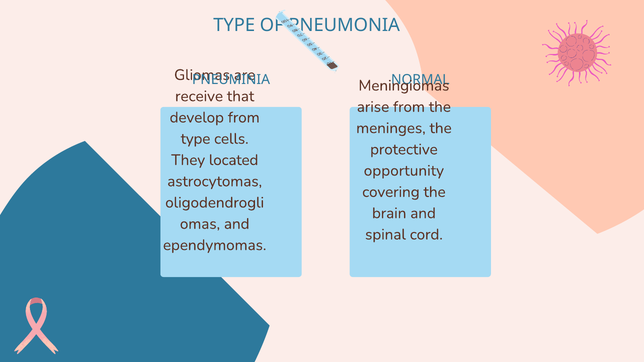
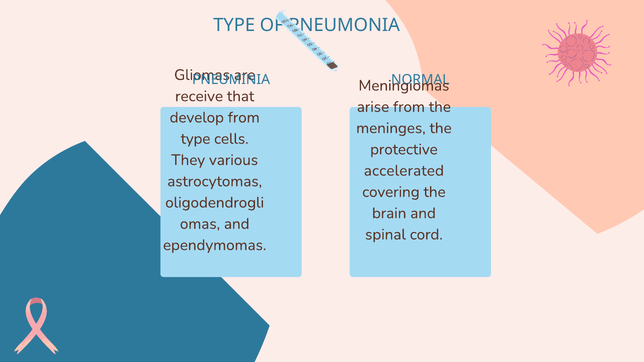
located: located -> various
opportunity: opportunity -> accelerated
